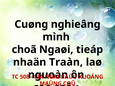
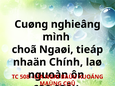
Traàn: Traàn -> Chính
